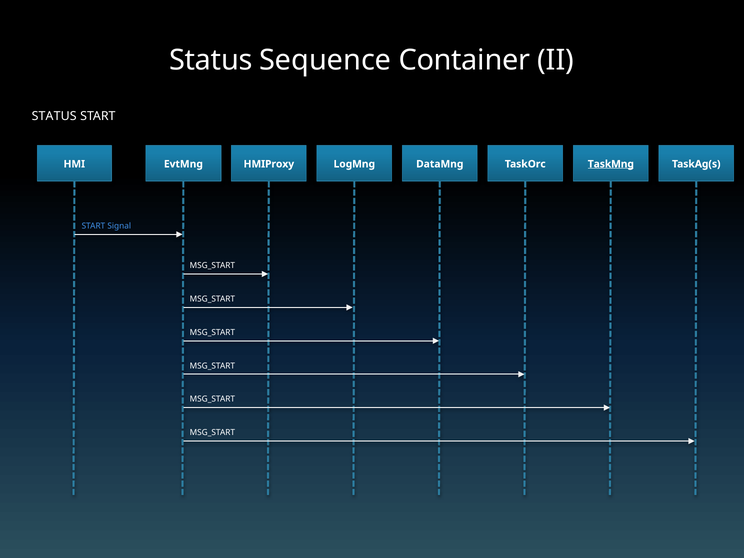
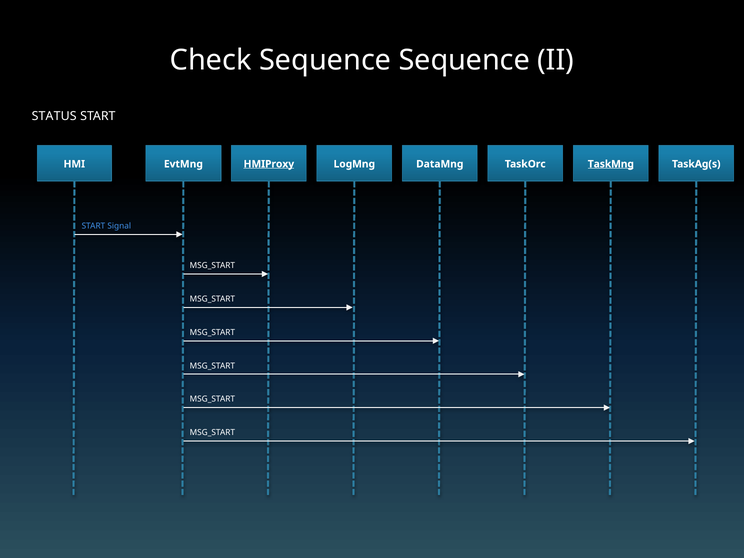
Status at (211, 60): Status -> Check
Sequence Container: Container -> Sequence
HMIProxy underline: none -> present
